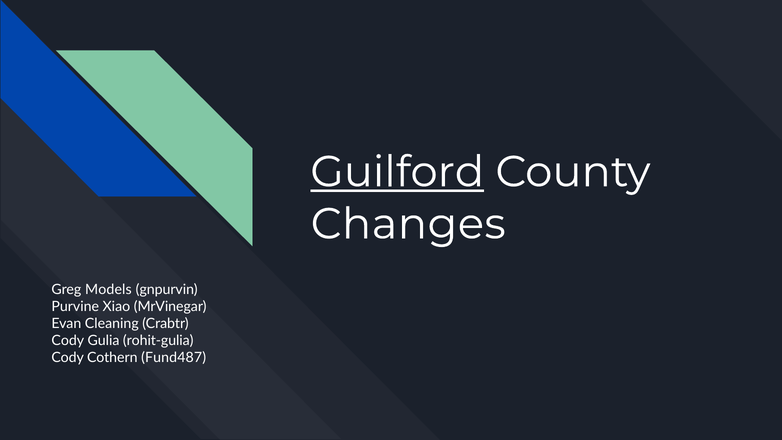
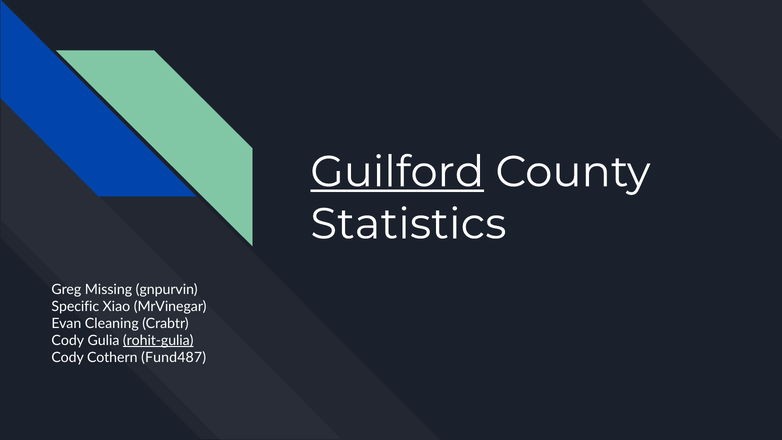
Changes: Changes -> Statistics
Models: Models -> Missing
Purvine: Purvine -> Specific
rohit-gulia underline: none -> present
